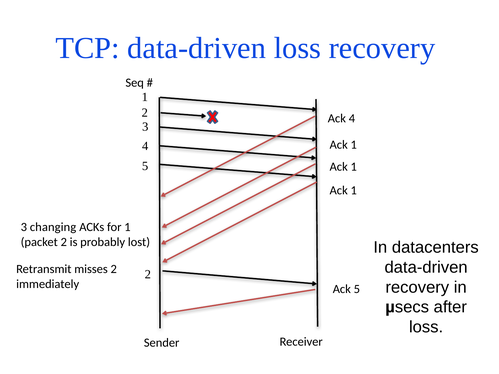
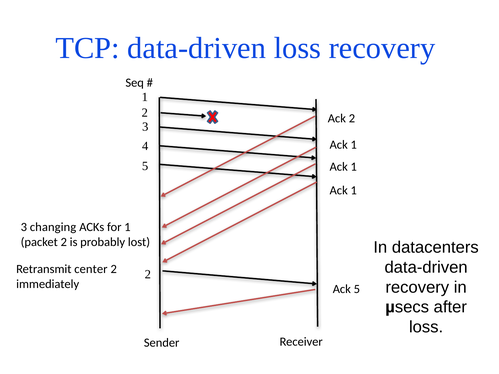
Ack 4: 4 -> 2
misses: misses -> center
